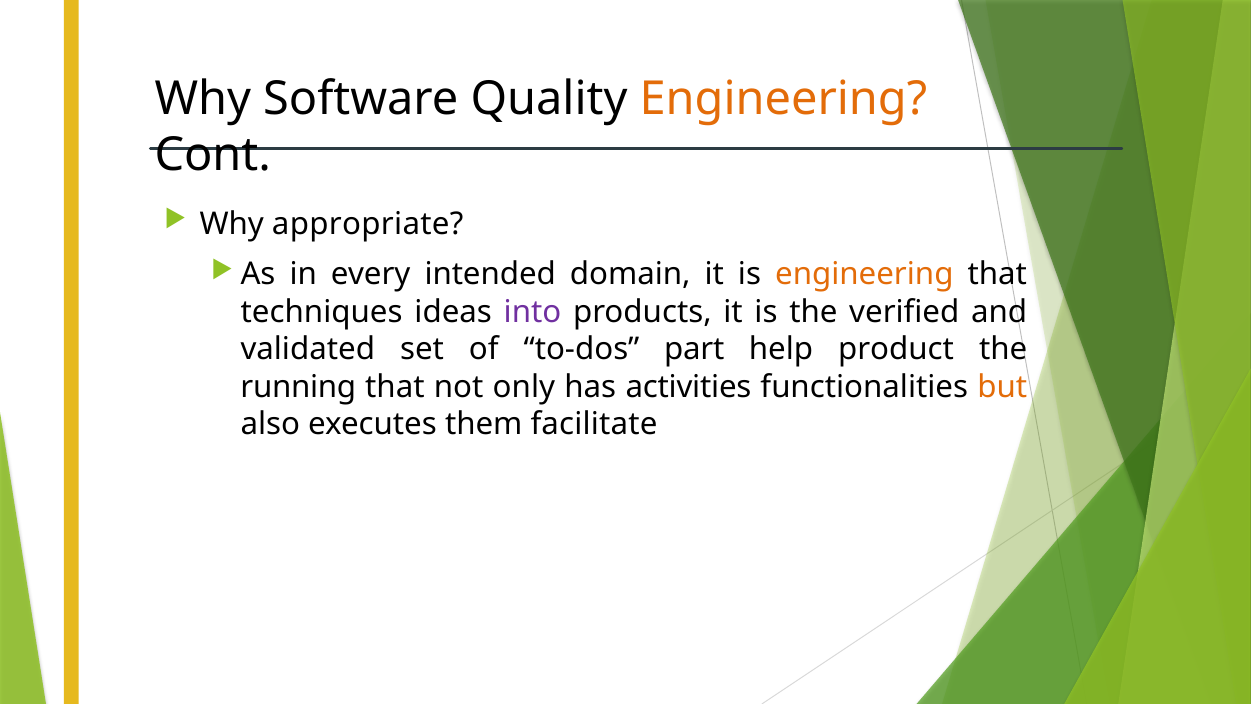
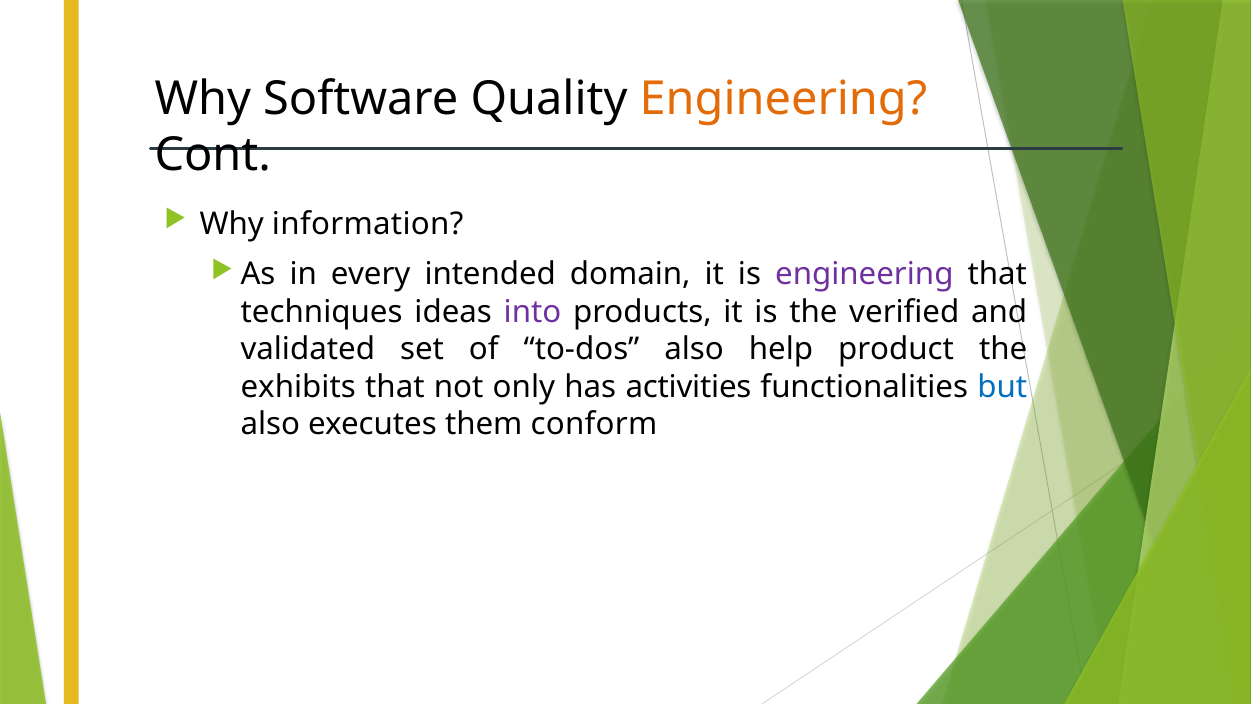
appropriate: appropriate -> information
engineering at (864, 274) colour: orange -> purple
to-dos part: part -> also
running: running -> exhibits
but colour: orange -> blue
facilitate: facilitate -> conform
